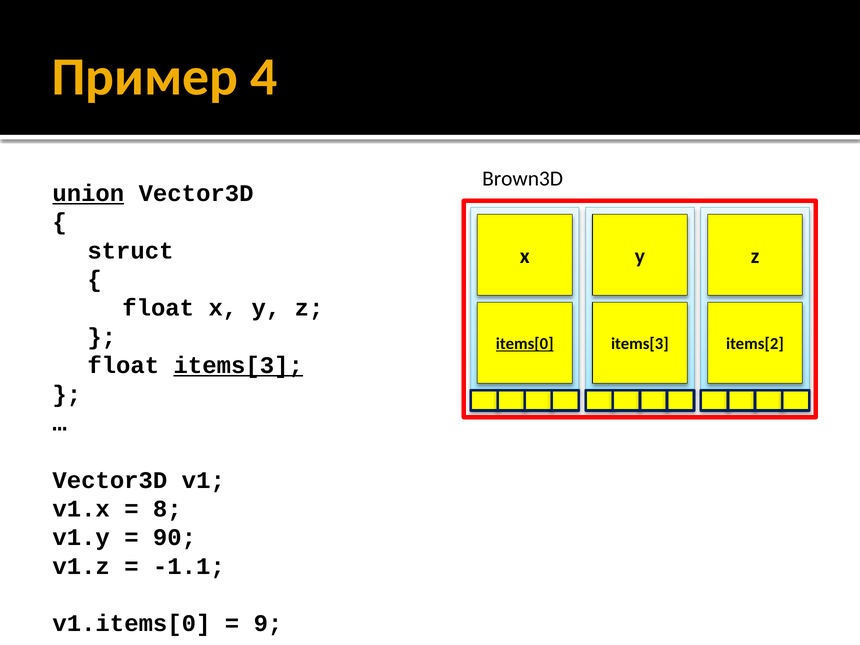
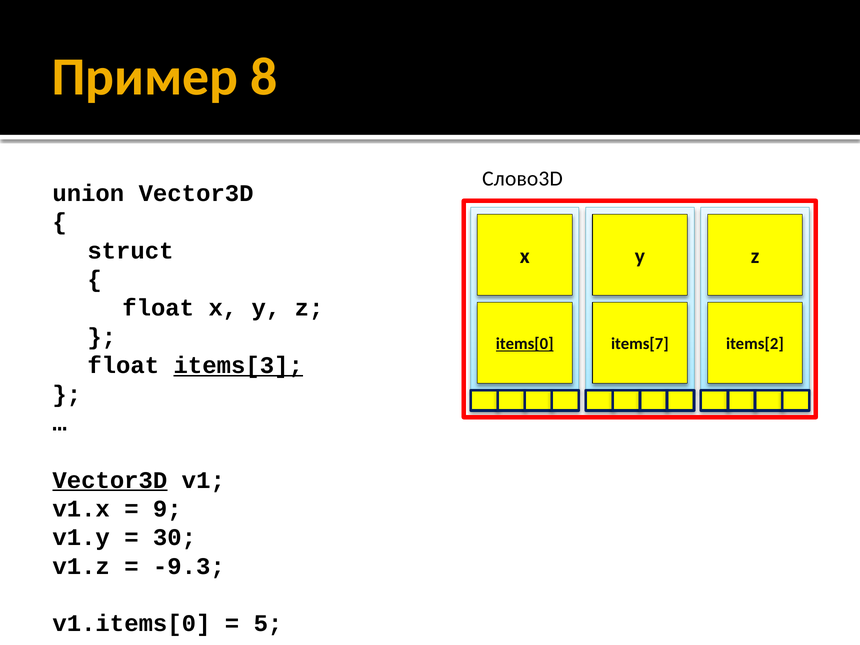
4: 4 -> 8
Brown3D: Brown3D -> Слово3D
union underline: present -> none
items[3 at (640, 344): items[3 -> items[7
Vector3D at (110, 480) underline: none -> present
8: 8 -> 9
90: 90 -> 30
-1.1: -1.1 -> -9.3
9: 9 -> 5
